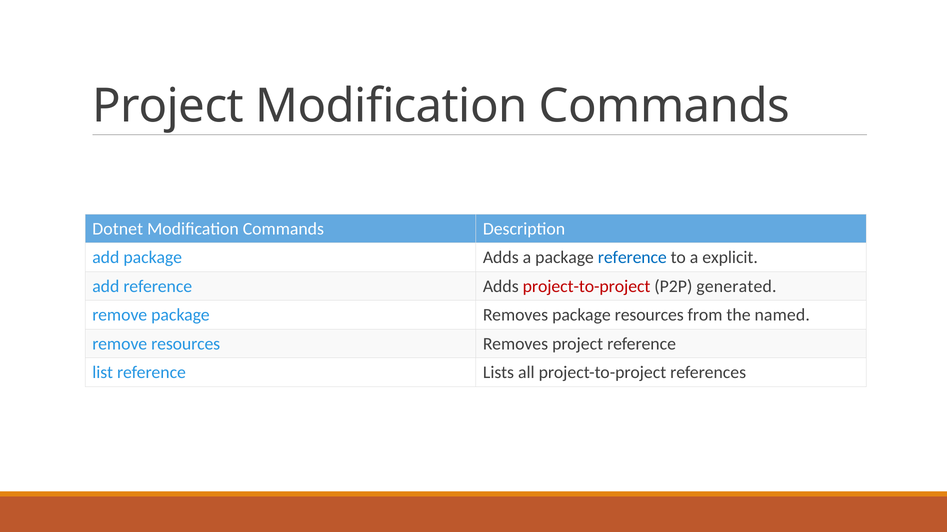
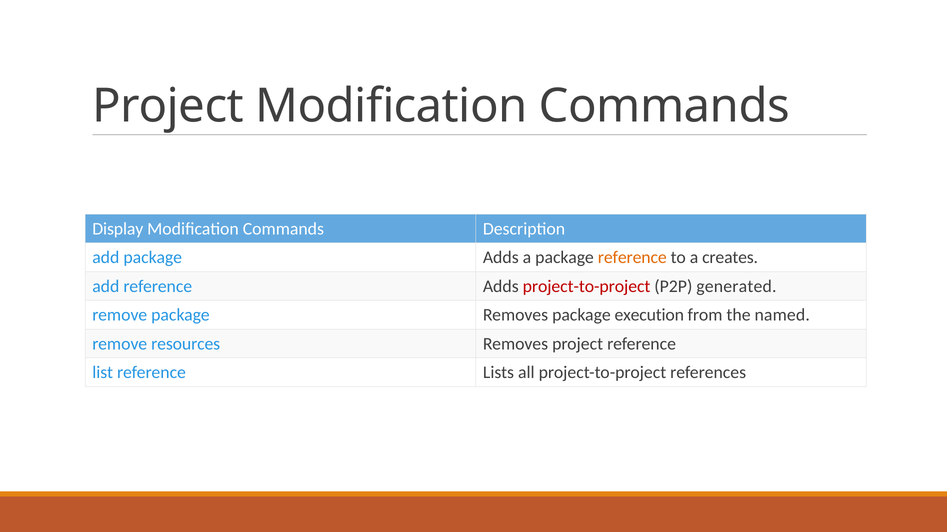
Dotnet: Dotnet -> Display
reference at (632, 258) colour: blue -> orange
explicit: explicit -> creates
package resources: resources -> execution
